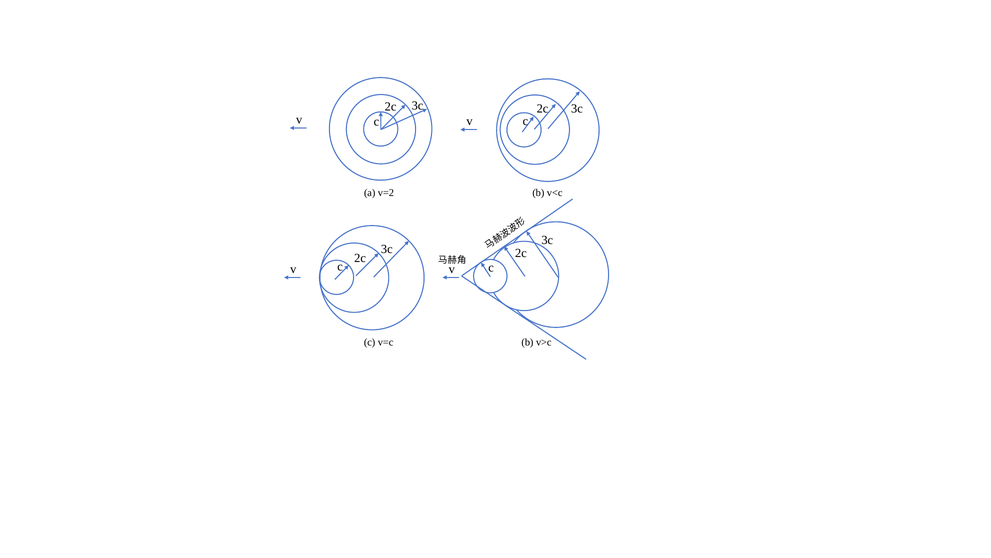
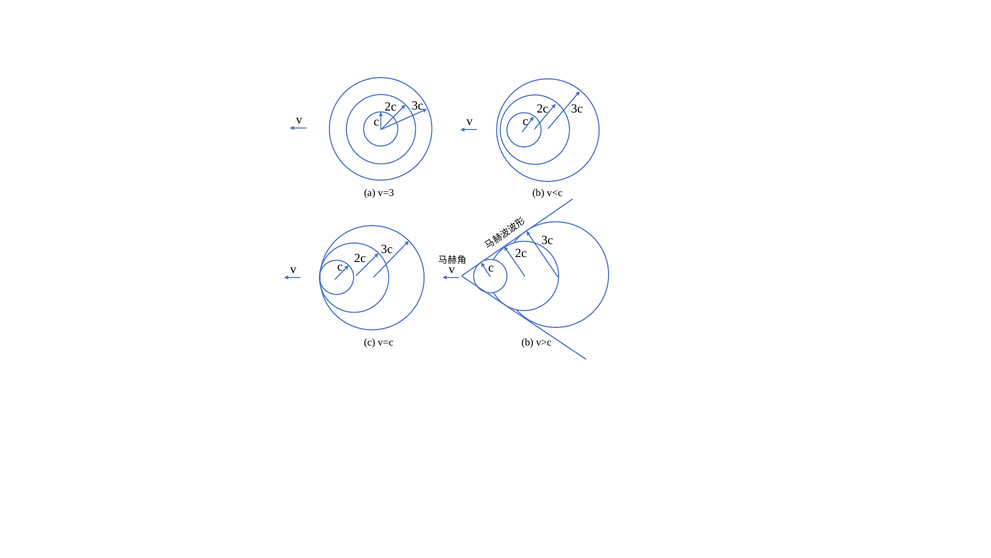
v=2: v=2 -> v=3
